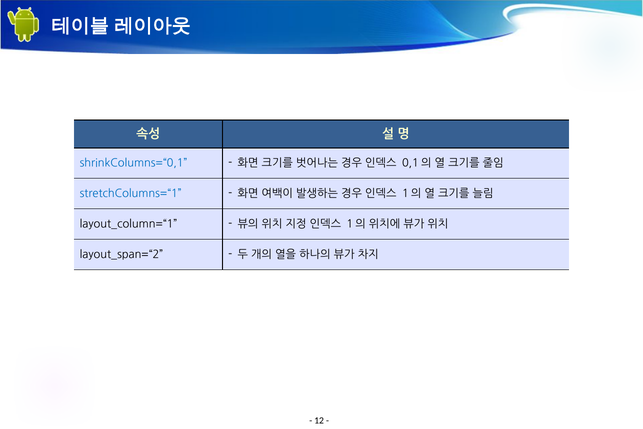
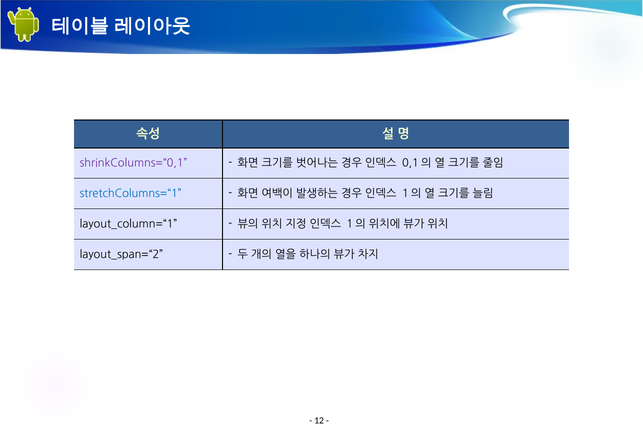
shrinkColumns=“0,1 colour: blue -> purple
